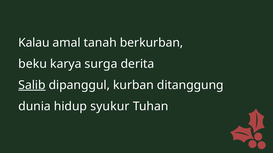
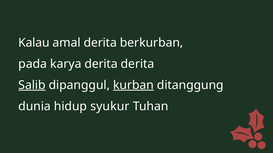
amal tanah: tanah -> derita
beku: beku -> pada
karya surga: surga -> derita
kurban underline: none -> present
